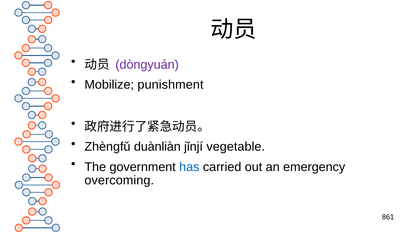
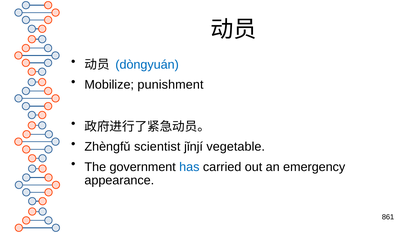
dòngyuán colour: purple -> blue
duànliàn: duànliàn -> scientist
overcoming: overcoming -> appearance
